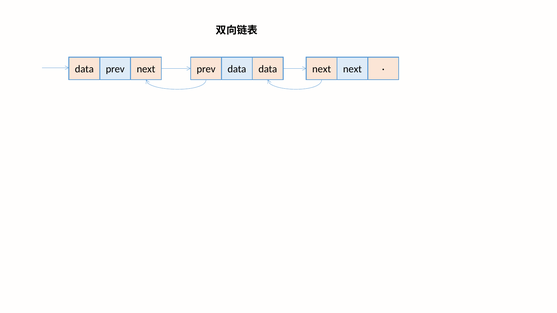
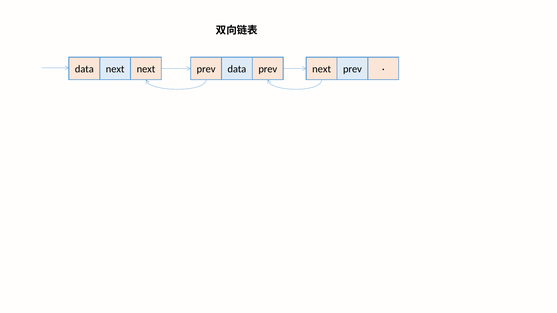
prev at (115, 69): prev -> next
data at (268, 69): data -> prev
next at (352, 69): next -> prev
